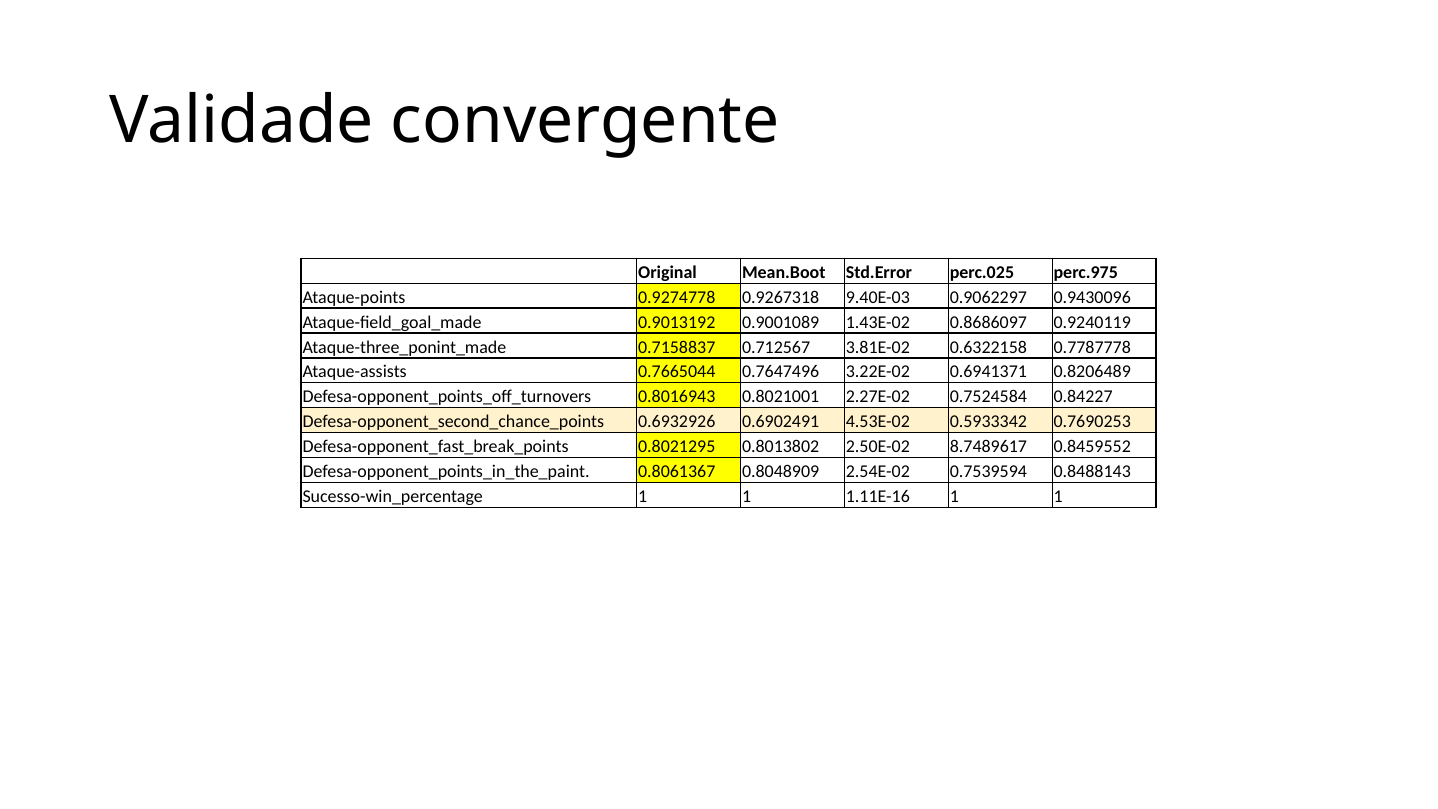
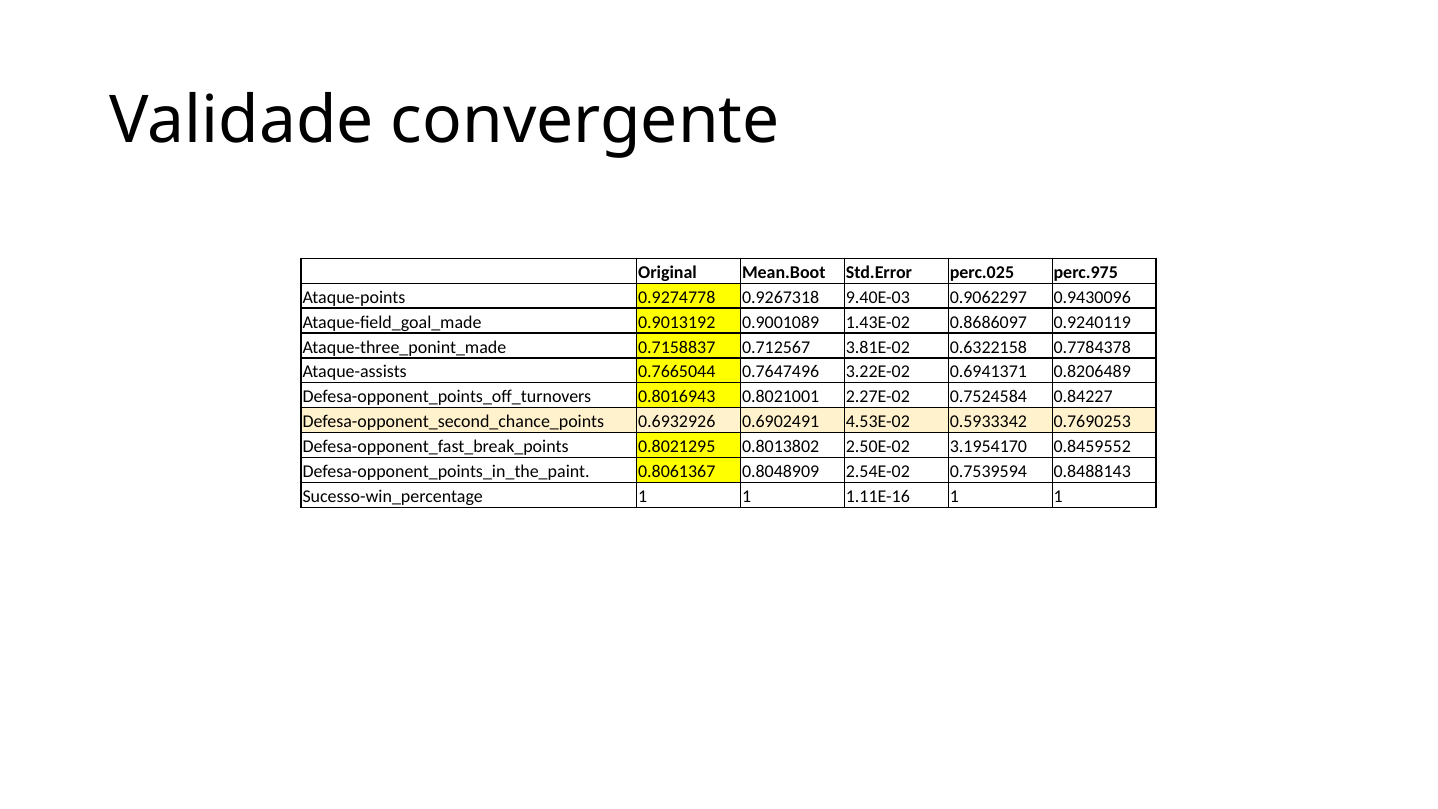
0.7787778: 0.7787778 -> 0.7784378
8.7489617: 8.7489617 -> 3.1954170
